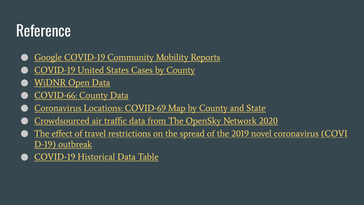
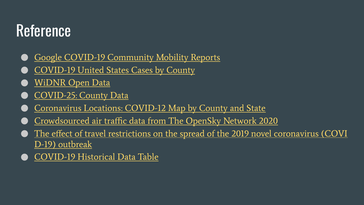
COVID-66: COVID-66 -> COVID-25
COVID-69: COVID-69 -> COVID-12
